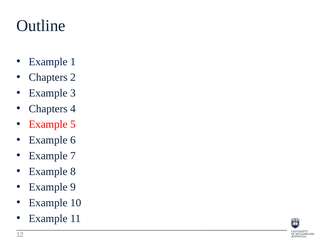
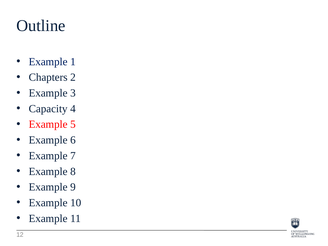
Chapters at (48, 109): Chapters -> Capacity
